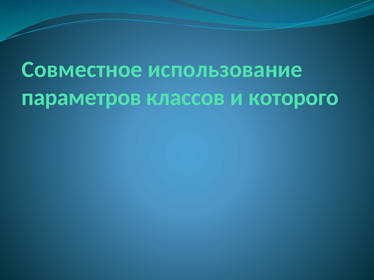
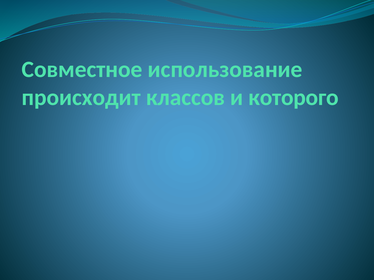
параметров: параметров -> происходит
